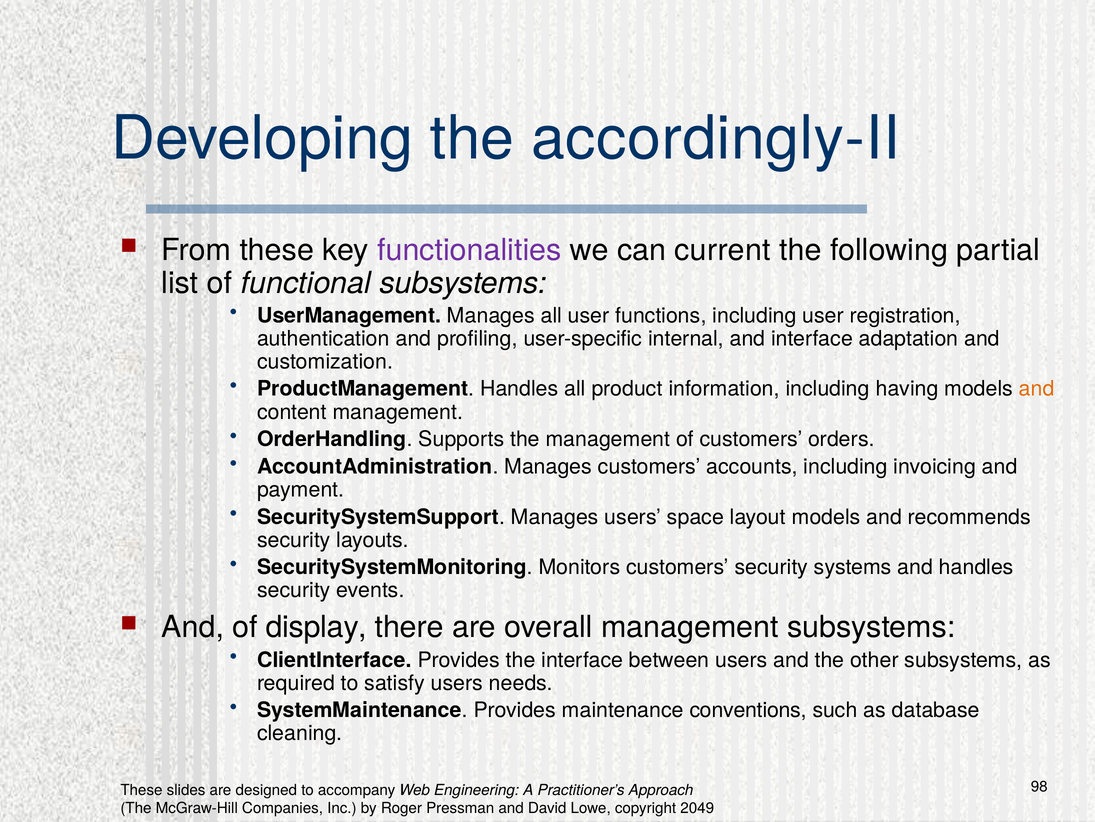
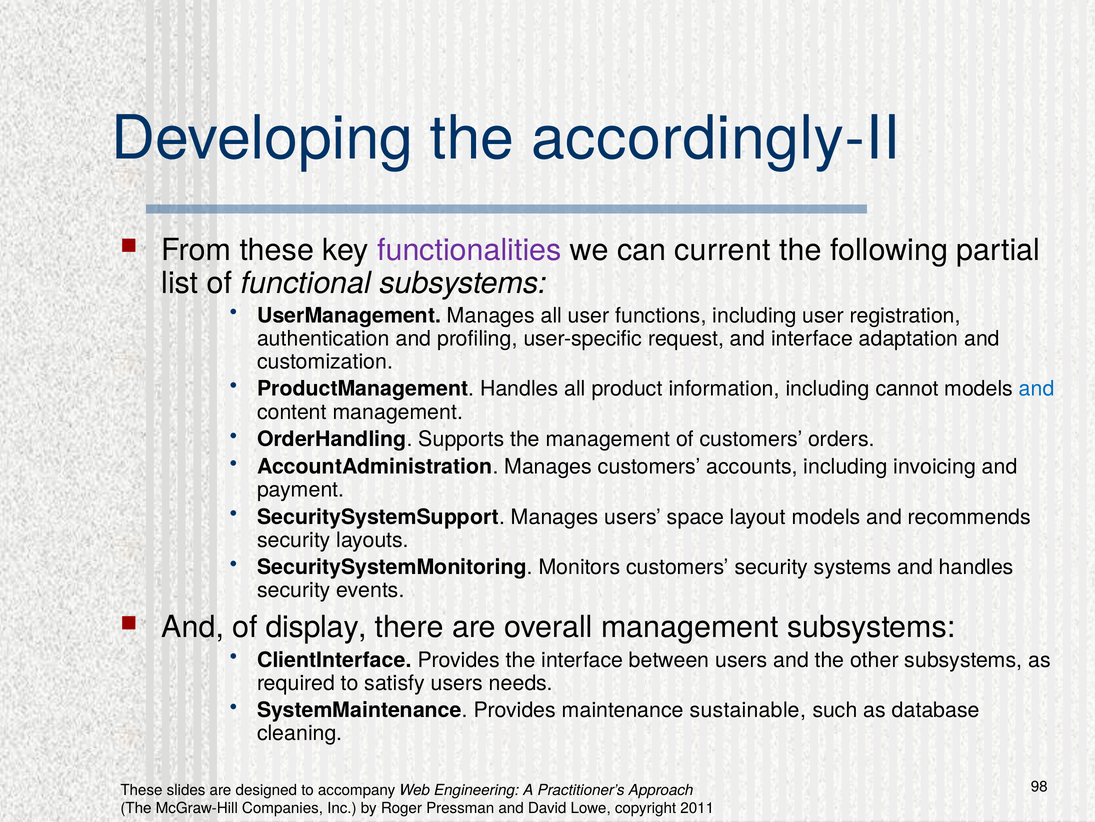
internal: internal -> request
having: having -> cannot
and at (1037, 389) colour: orange -> blue
conventions: conventions -> sustainable
2049: 2049 -> 2011
